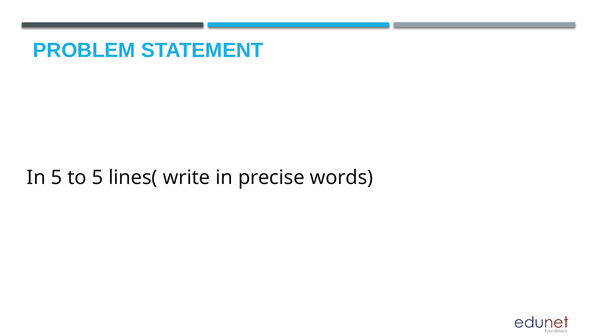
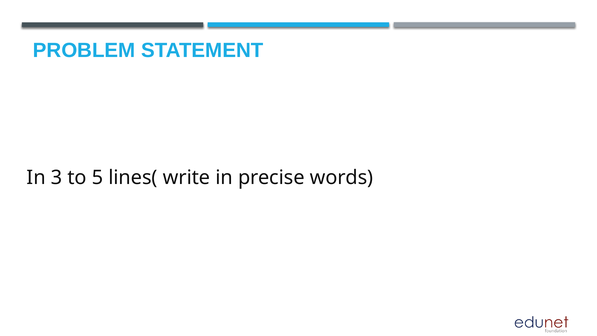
In 5: 5 -> 3
